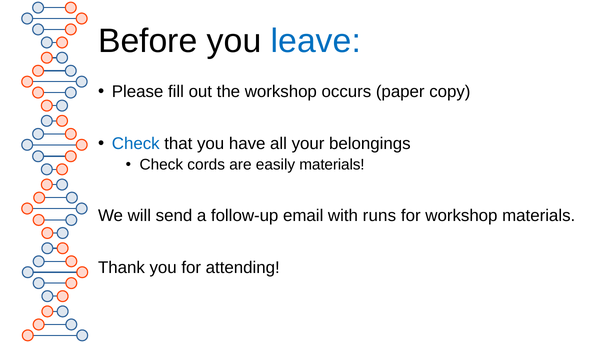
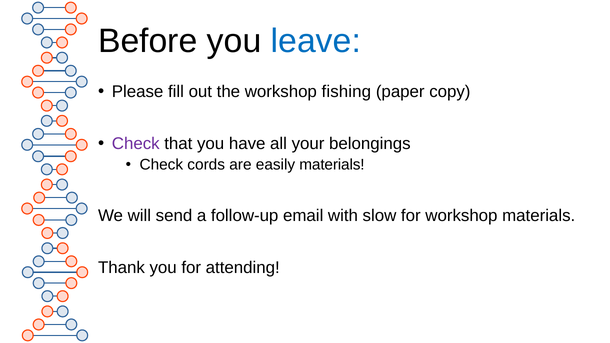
occurs: occurs -> fishing
Check at (136, 144) colour: blue -> purple
runs: runs -> slow
